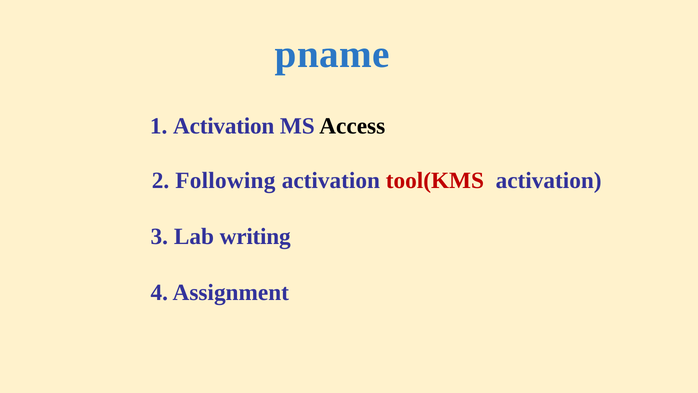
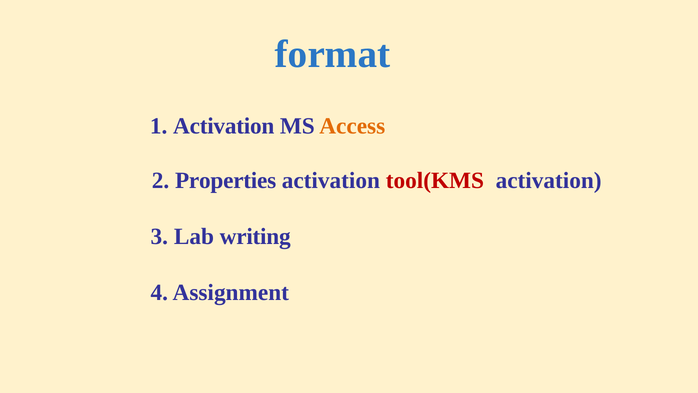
pname: pname -> format
Access colour: black -> orange
Following: Following -> Properties
